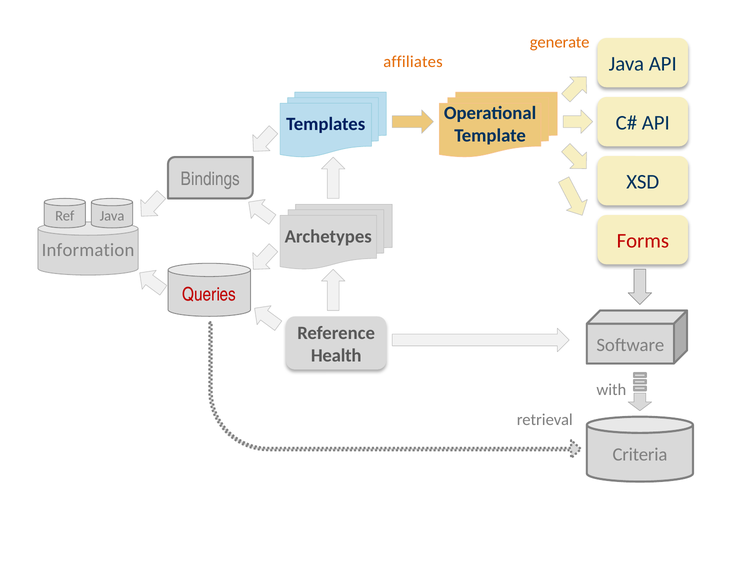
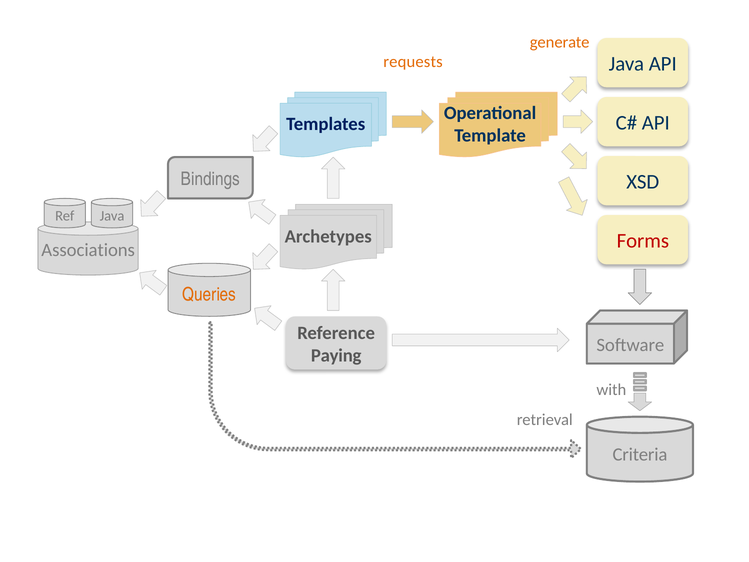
affiliates: affiliates -> requests
Information: Information -> Associations
Queries colour: red -> orange
Health: Health -> Paying
